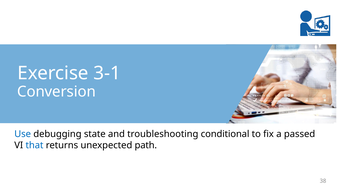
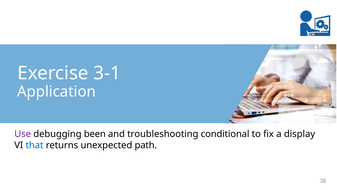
Conversion: Conversion -> Application
Use colour: blue -> purple
state: state -> been
passed: passed -> display
